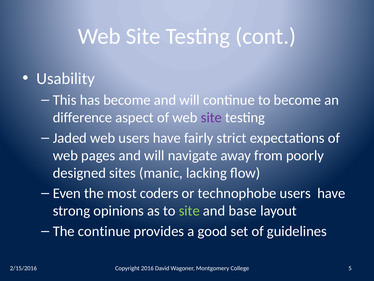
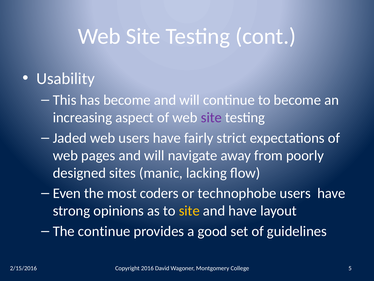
difference: difference -> increasing
site at (189, 211) colour: light green -> yellow
and base: base -> have
